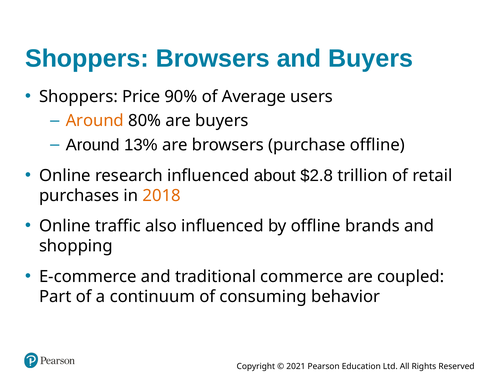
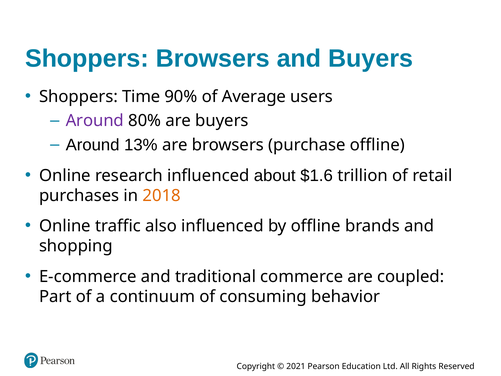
Price: Price -> Time
Around at (95, 121) colour: orange -> purple
$2.8: $2.8 -> $1.6
